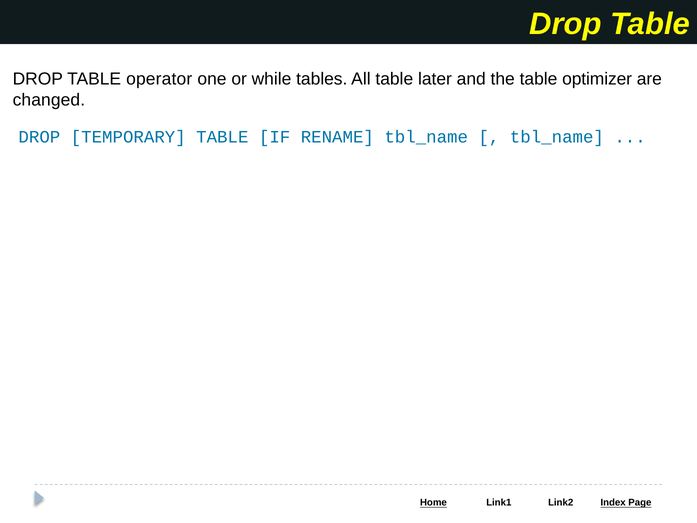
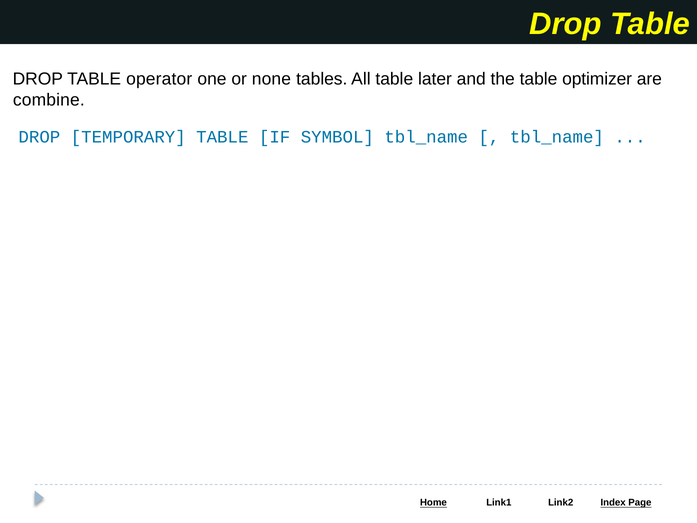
while: while -> none
changed: changed -> combine
RENAME: RENAME -> SYMBOL
